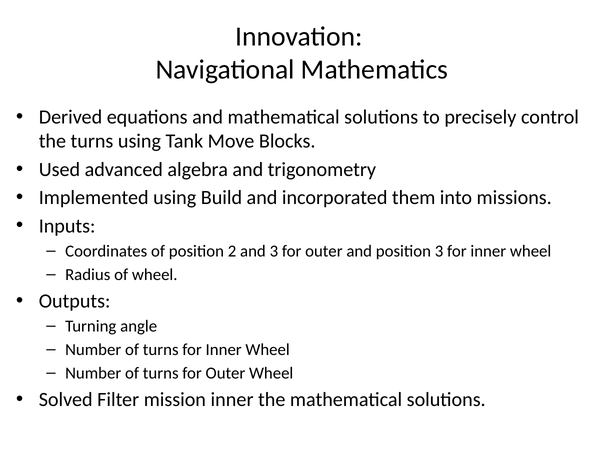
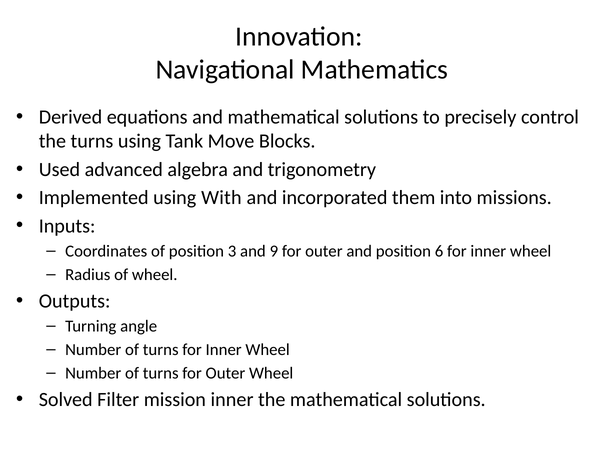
Build: Build -> With
2: 2 -> 3
and 3: 3 -> 9
position 3: 3 -> 6
